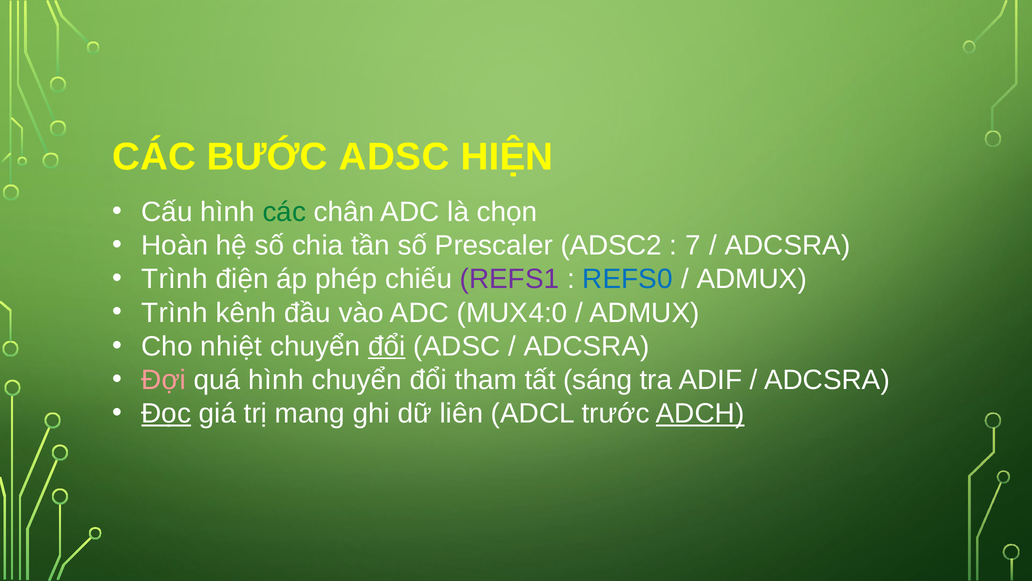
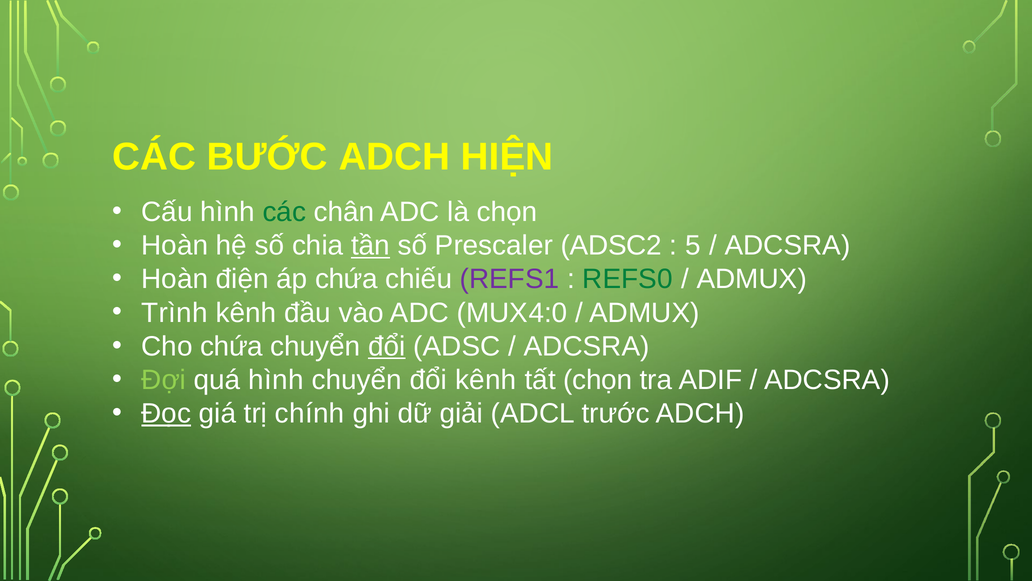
BƯỚC ADSC: ADSC -> ADCH
tần underline: none -> present
7: 7 -> 5
Trình at (175, 279): Trình -> Hoàn
áp phép: phép -> chứa
REFS0 colour: blue -> green
Cho nhiệt: nhiệt -> chứa
Đợi colour: pink -> light green
đổi tham: tham -> kênh
tất sáng: sáng -> chọn
mang: mang -> chính
liên: liên -> giải
ADCH at (700, 413) underline: present -> none
